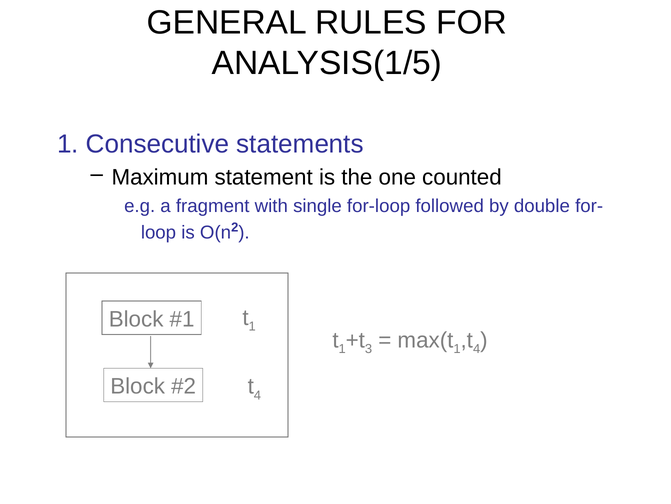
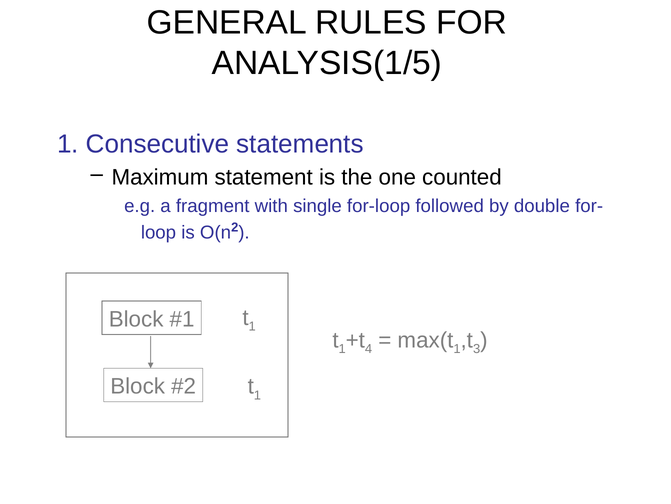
3: 3 -> 4
4 at (477, 349): 4 -> 3
4 at (257, 395): 4 -> 1
